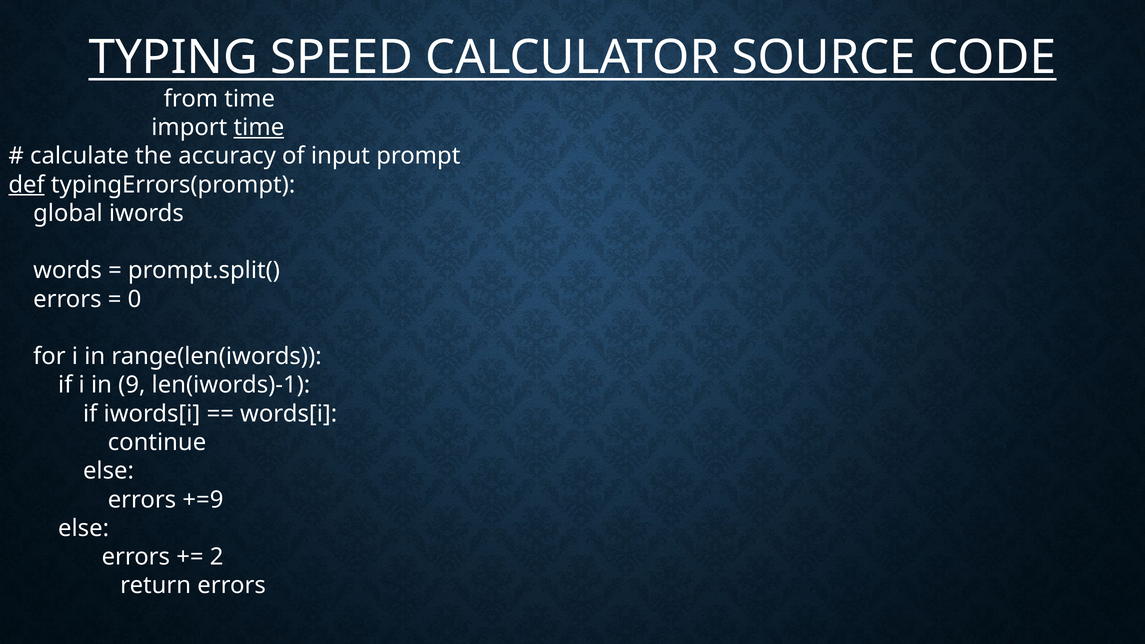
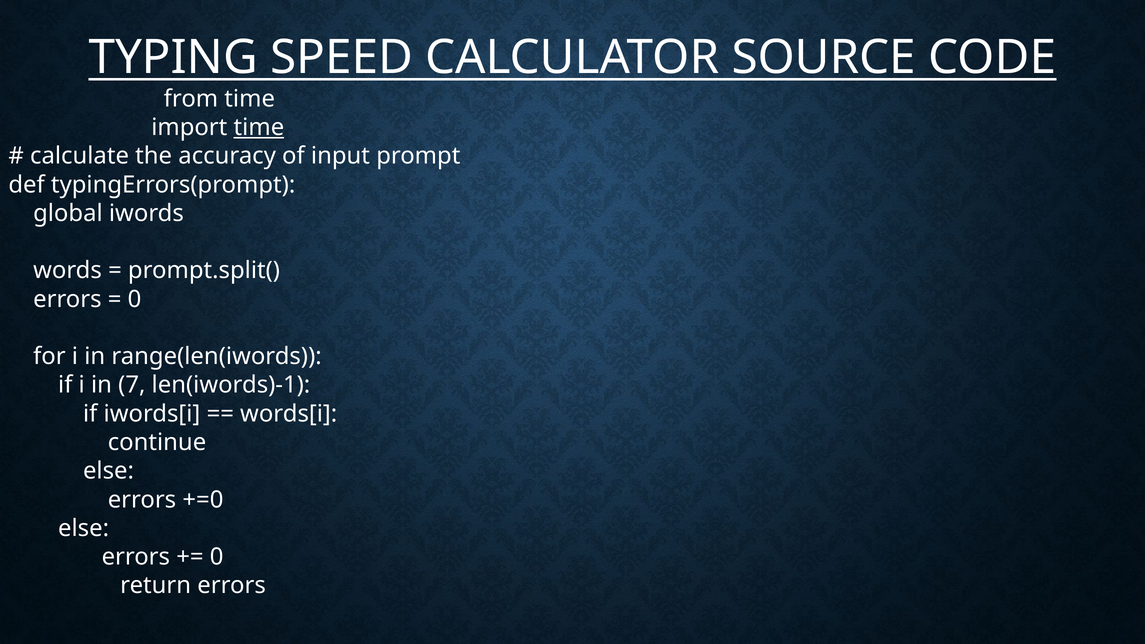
def underline: present -> none
9: 9 -> 7
+=9: +=9 -> +=0
2 at (217, 557): 2 -> 0
